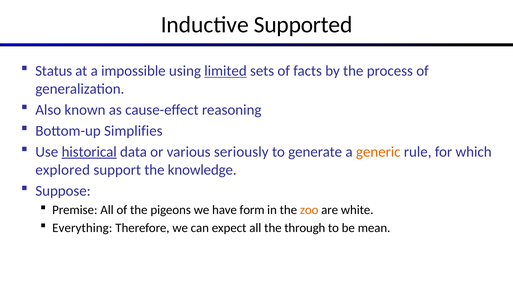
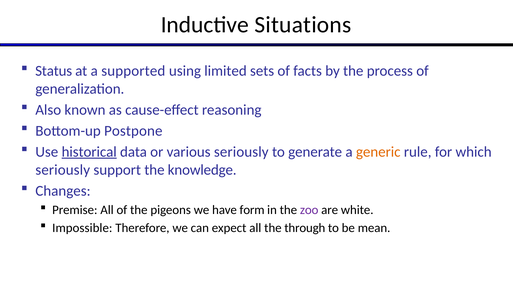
Supported: Supported -> Situations
impossible: impossible -> supported
limited underline: present -> none
Simplifies: Simplifies -> Postpone
explored at (63, 170): explored -> seriously
Suppose: Suppose -> Changes
zoo colour: orange -> purple
Everything: Everything -> Impossible
